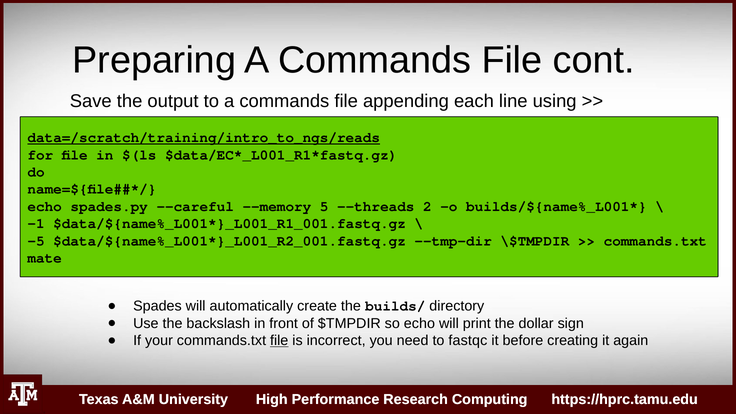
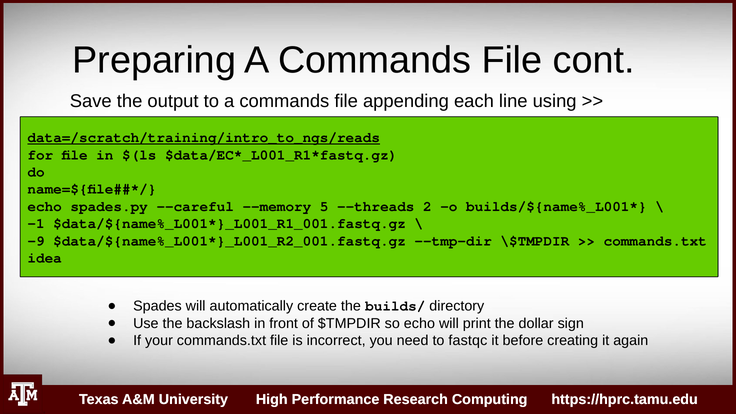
-5: -5 -> -9
mate: mate -> idea
file at (279, 341) underline: present -> none
